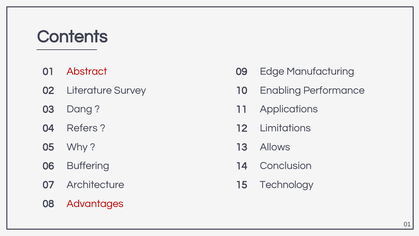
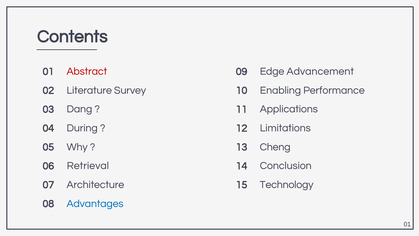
Manufacturing: Manufacturing -> Advancement
Refers: Refers -> During
Allows: Allows -> Cheng
Buffering: Buffering -> Retrieval
Advantages colour: red -> blue
